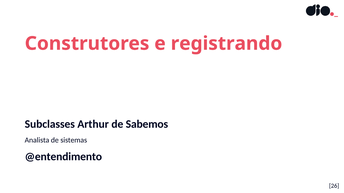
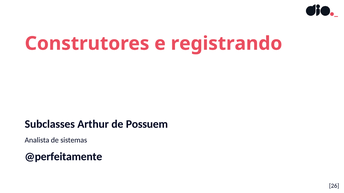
Sabemos: Sabemos -> Possuem
@entendimento: @entendimento -> @perfeitamente
